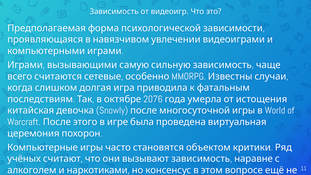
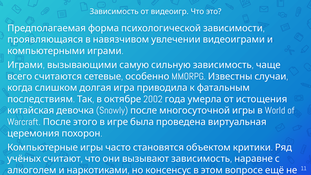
2076: 2076 -> 2002
